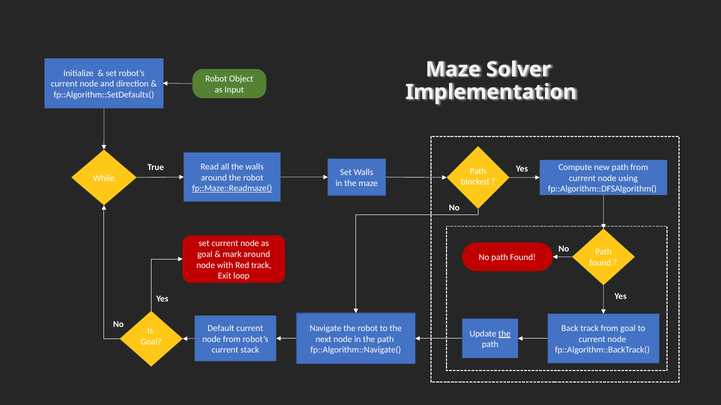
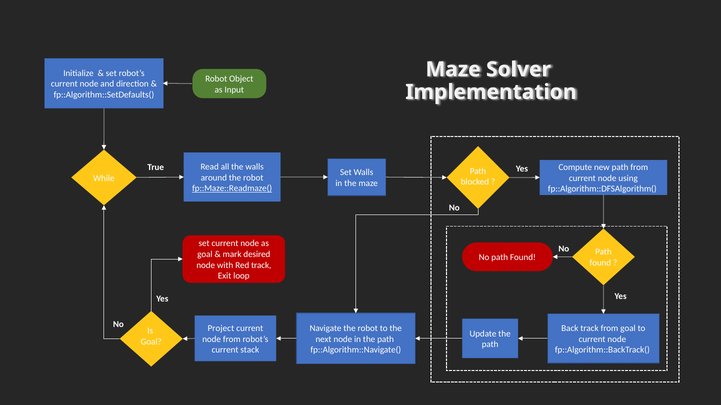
mark around: around -> desired
Default: Default -> Project
the at (504, 334) underline: present -> none
